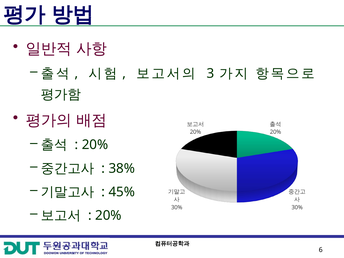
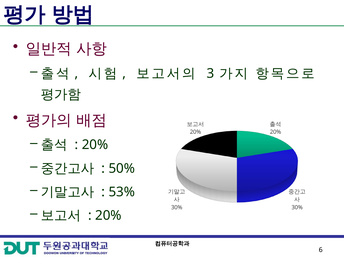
38%: 38% -> 50%
45%: 45% -> 53%
